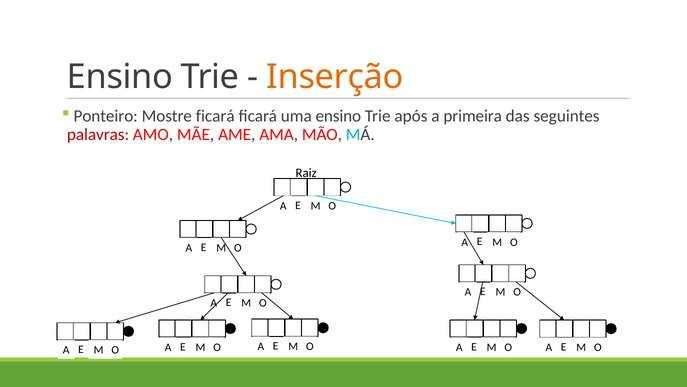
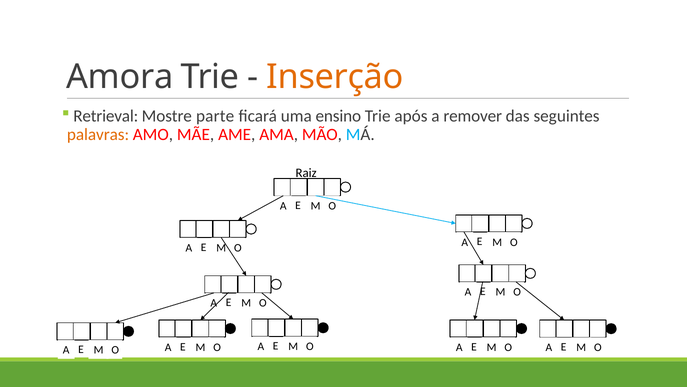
Ensino at (120, 77): Ensino -> Amora
Ponteiro: Ponteiro -> Retrieval
Mostre ficará: ficará -> parte
primeira: primeira -> remover
palavras colour: red -> orange
